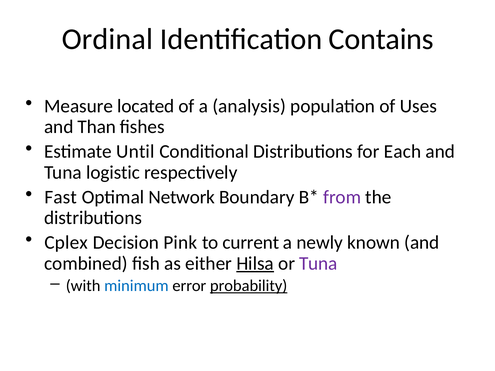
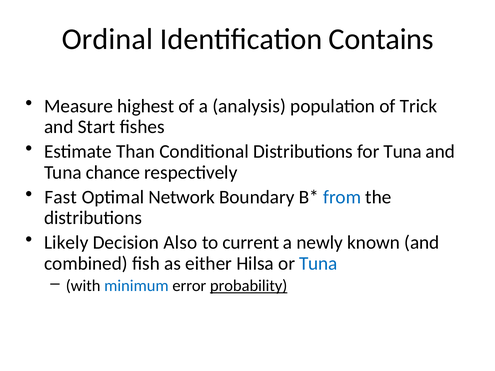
located: located -> highest
Uses: Uses -> Trick
Than: Than -> Start
Until: Until -> Than
for Each: Each -> Tuna
logistic: logistic -> chance
from colour: purple -> blue
Cplex: Cplex -> Likely
Pink: Pink -> Also
Hilsa underline: present -> none
Tuna at (318, 264) colour: purple -> blue
